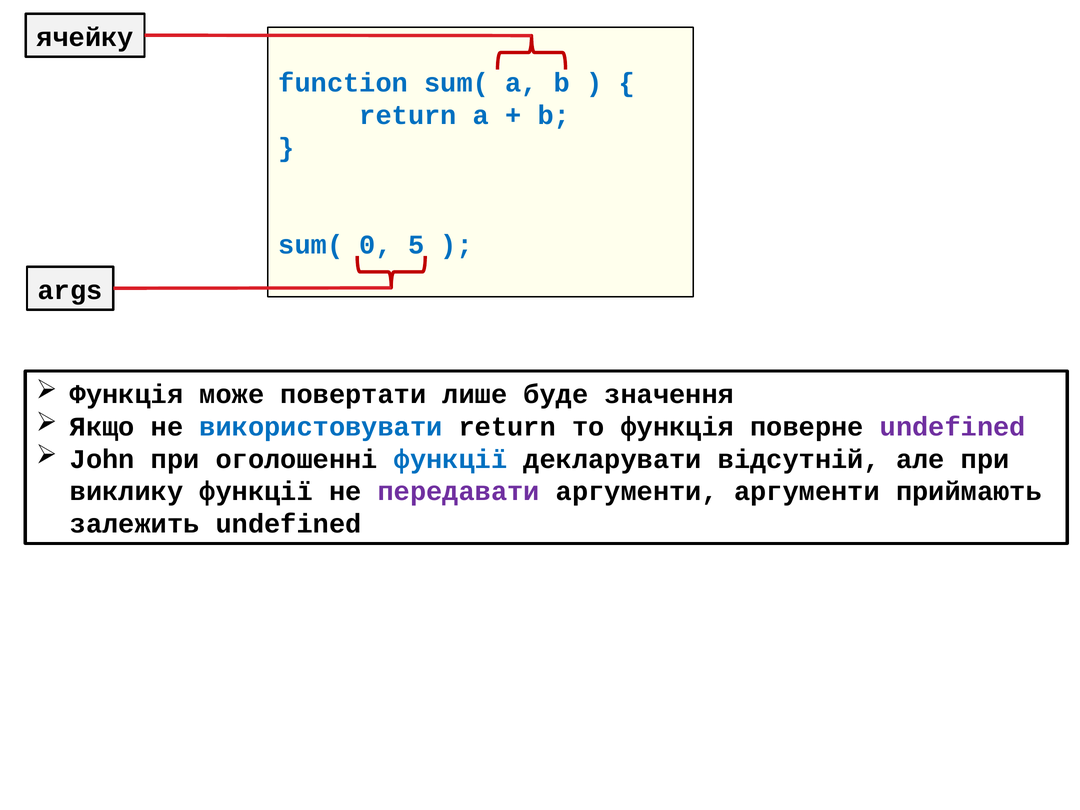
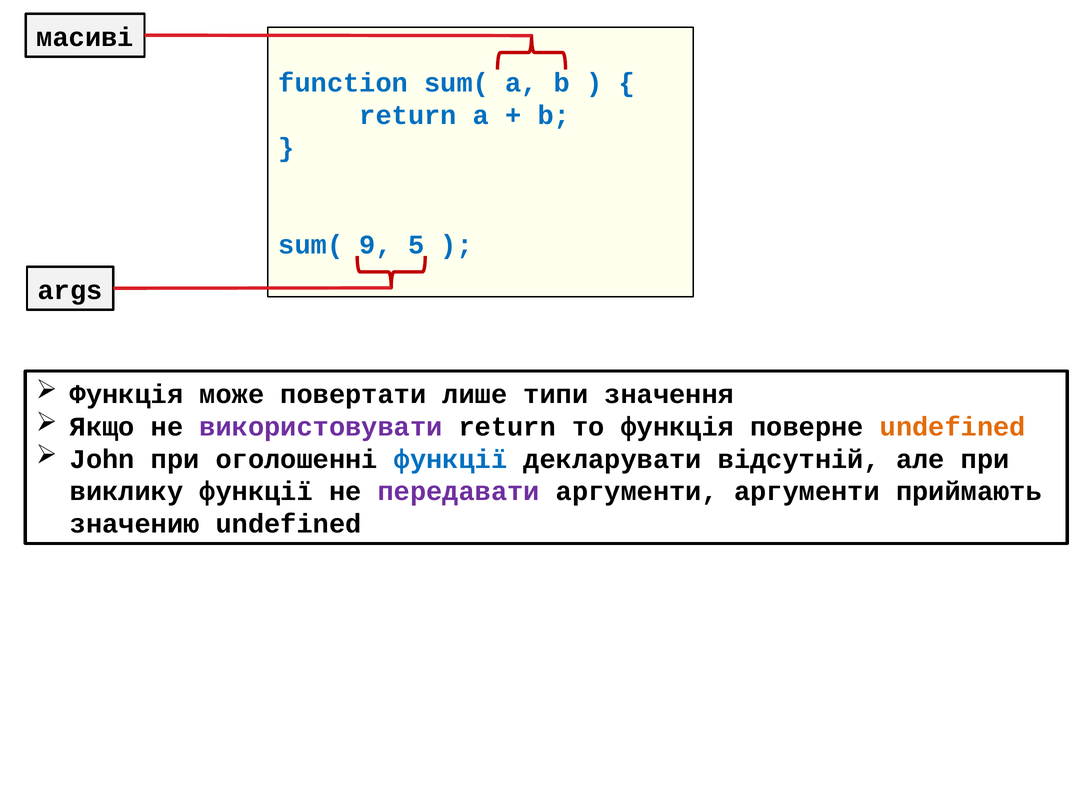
ячейку: ячейку -> масиві
0: 0 -> 9
буде: буде -> типи
використовувати colour: blue -> purple
undefined at (953, 427) colour: purple -> orange
залежить: залежить -> значению
